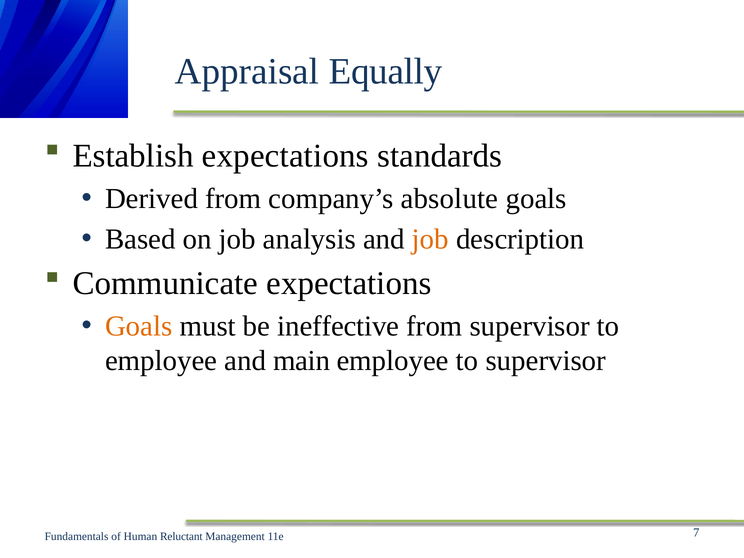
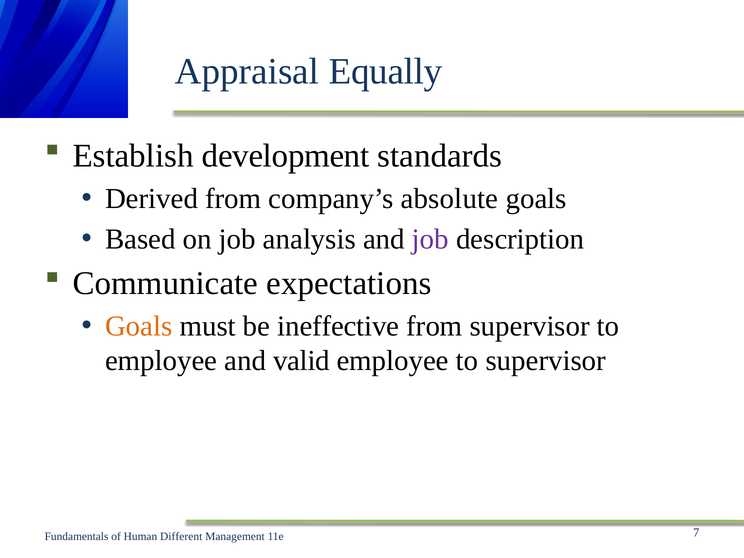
Establish expectations: expectations -> development
job at (430, 239) colour: orange -> purple
main: main -> valid
Reluctant: Reluctant -> Different
